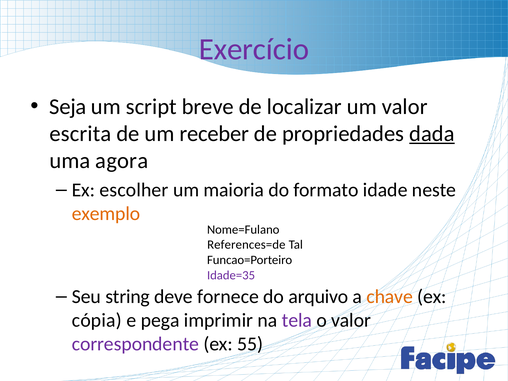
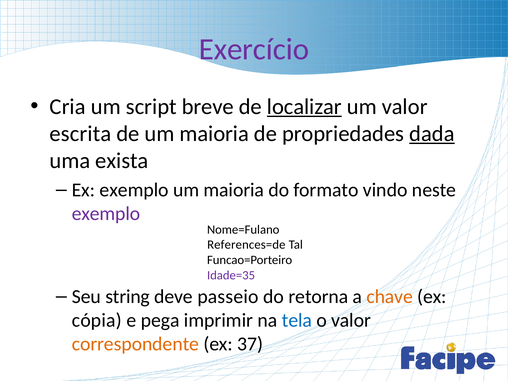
Seja: Seja -> Cria
localizar underline: none -> present
de um receber: receber -> maioria
agora: agora -> exista
Ex escolher: escolher -> exemplo
idade: idade -> vindo
exemplo at (106, 214) colour: orange -> purple
fornece: fornece -> passeio
arquivo: arquivo -> retorna
tela colour: purple -> blue
correspondente colour: purple -> orange
55: 55 -> 37
